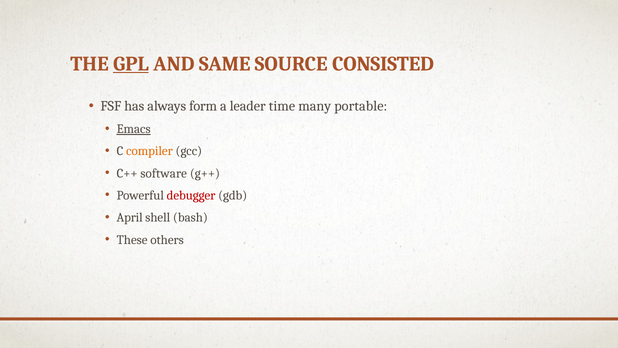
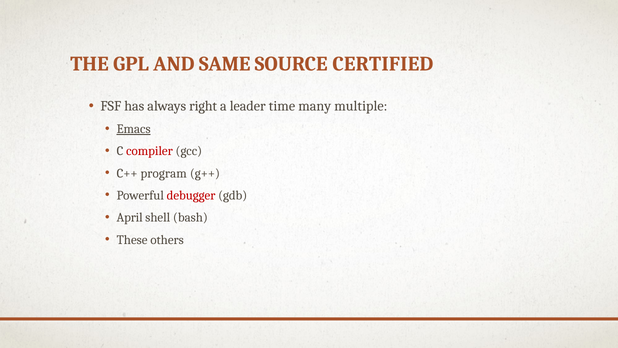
GPL underline: present -> none
CONSISTED: CONSISTED -> CERTIFIED
form: form -> right
portable: portable -> multiple
compiler colour: orange -> red
software: software -> program
